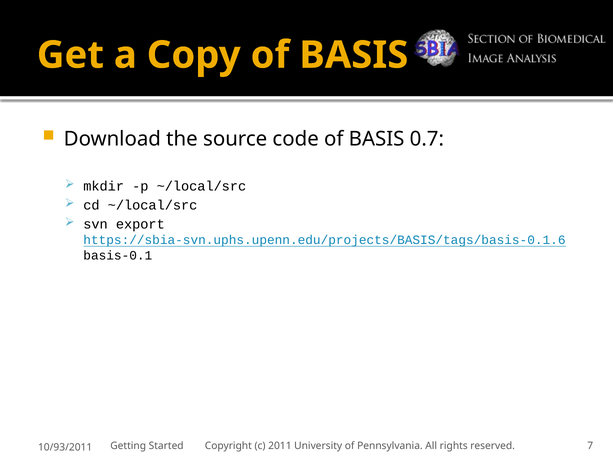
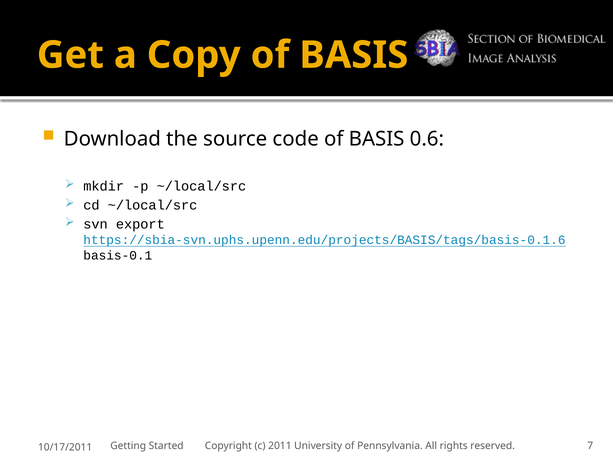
0.7: 0.7 -> 0.6
10/93/2011: 10/93/2011 -> 10/17/2011
